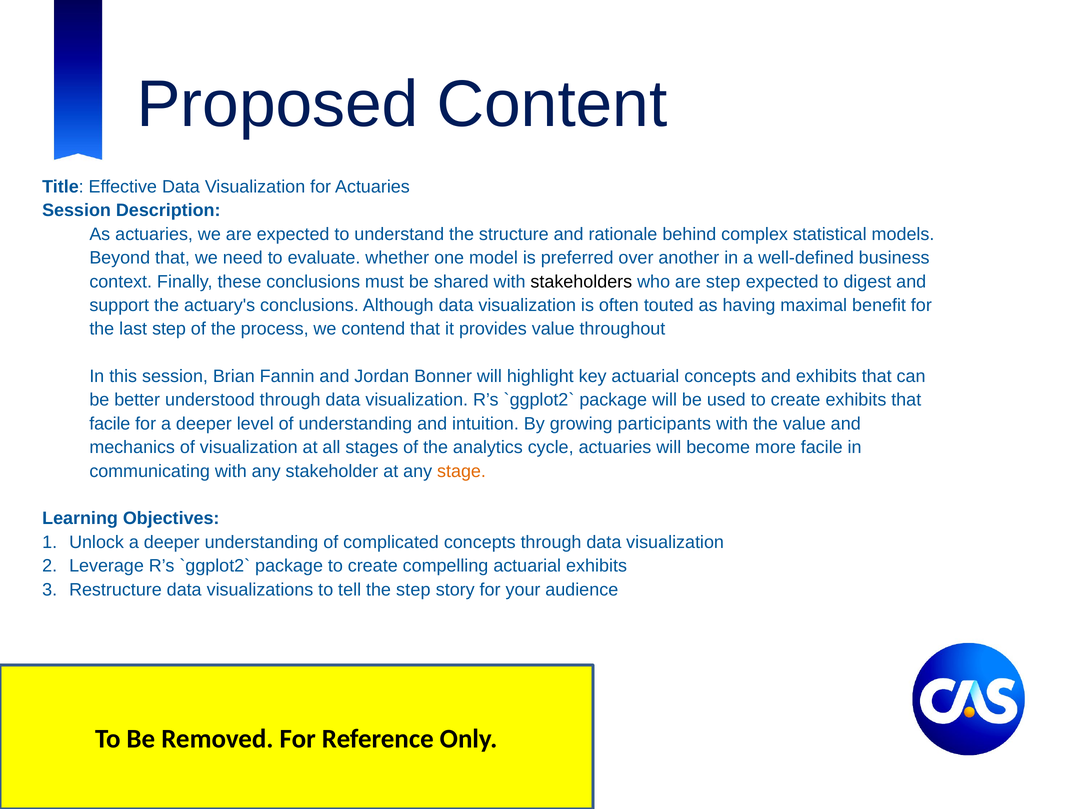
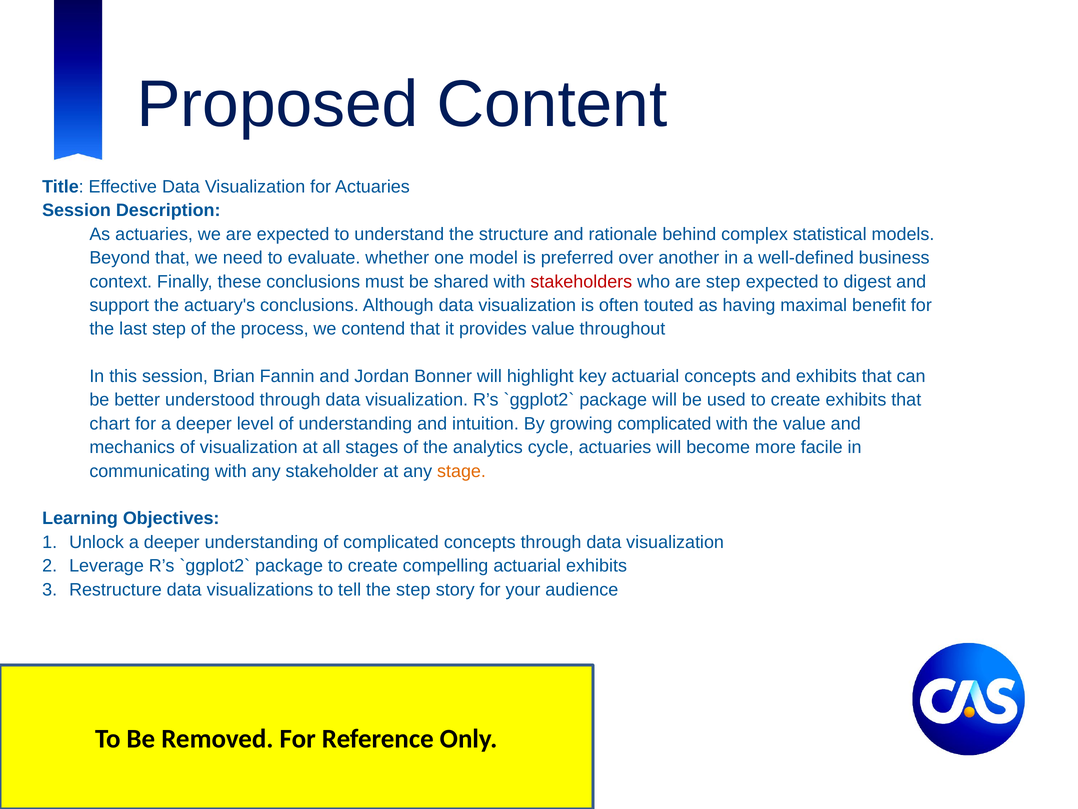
stakeholders colour: black -> red
facile at (110, 423): facile -> chart
growing participants: participants -> complicated
